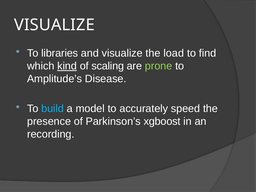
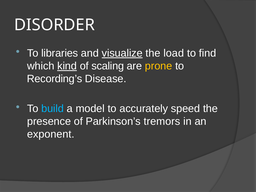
VISUALIZE at (54, 25): VISUALIZE -> DISORDER
visualize at (122, 53) underline: none -> present
prone colour: light green -> yellow
Amplitude’s: Amplitude’s -> Recording’s
xgboost: xgboost -> tremors
recording: recording -> exponent
